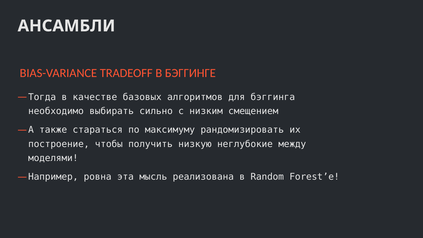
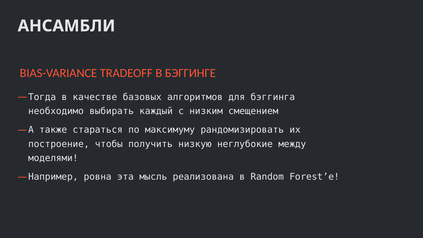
сильно: сильно -> каждый
